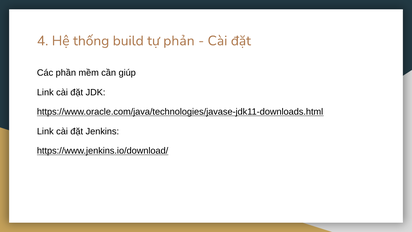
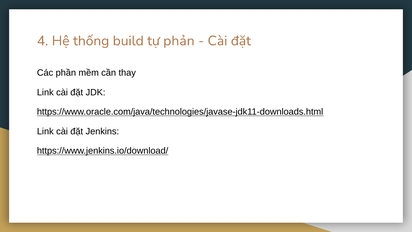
giúp: giúp -> thay
